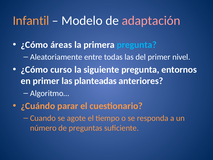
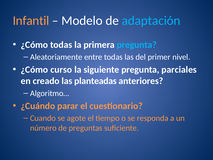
adaptación colour: pink -> light blue
¿Cómo áreas: áreas -> todas
entornos: entornos -> parciales
en primer: primer -> creado
